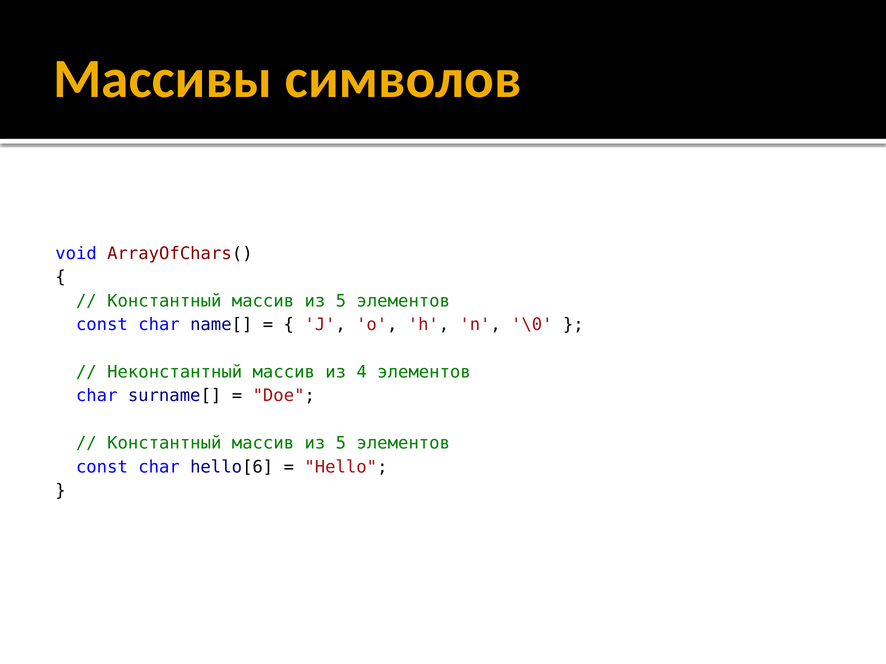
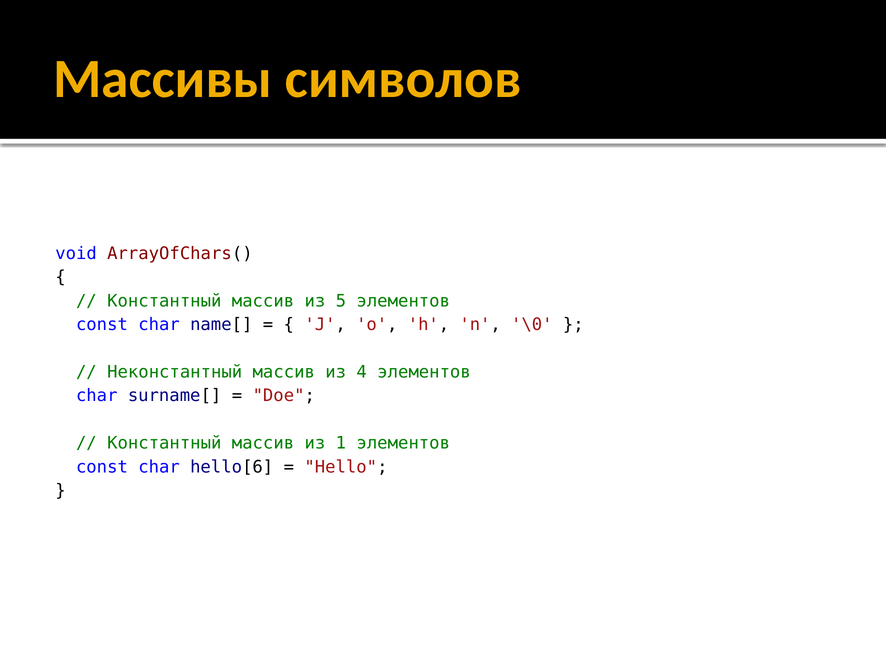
5 at (341, 444): 5 -> 1
